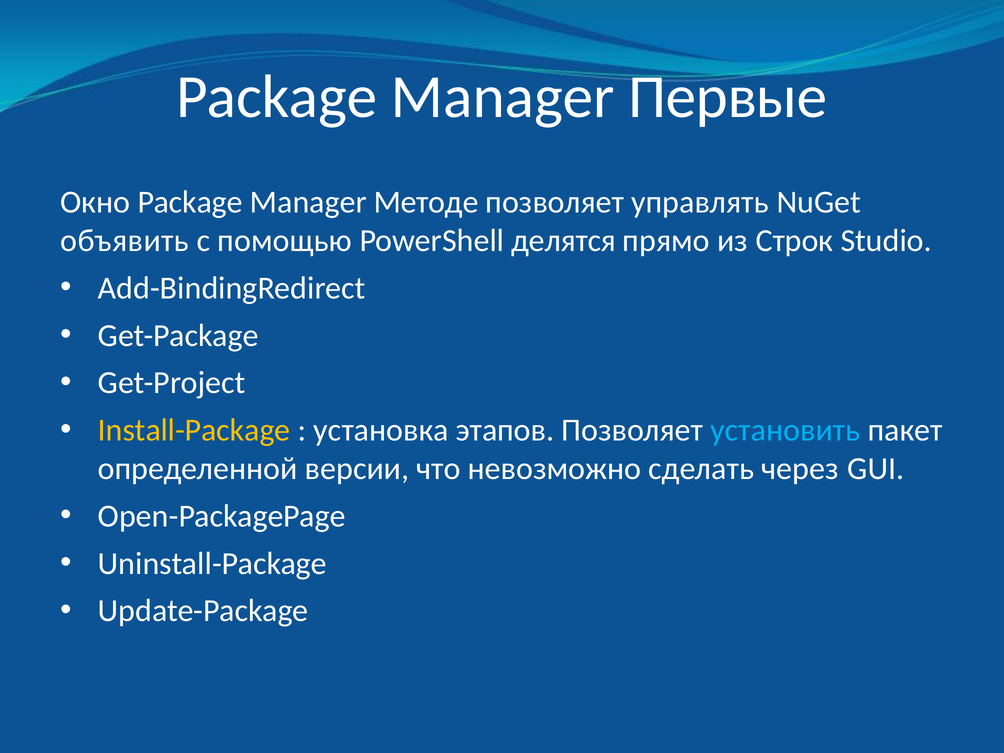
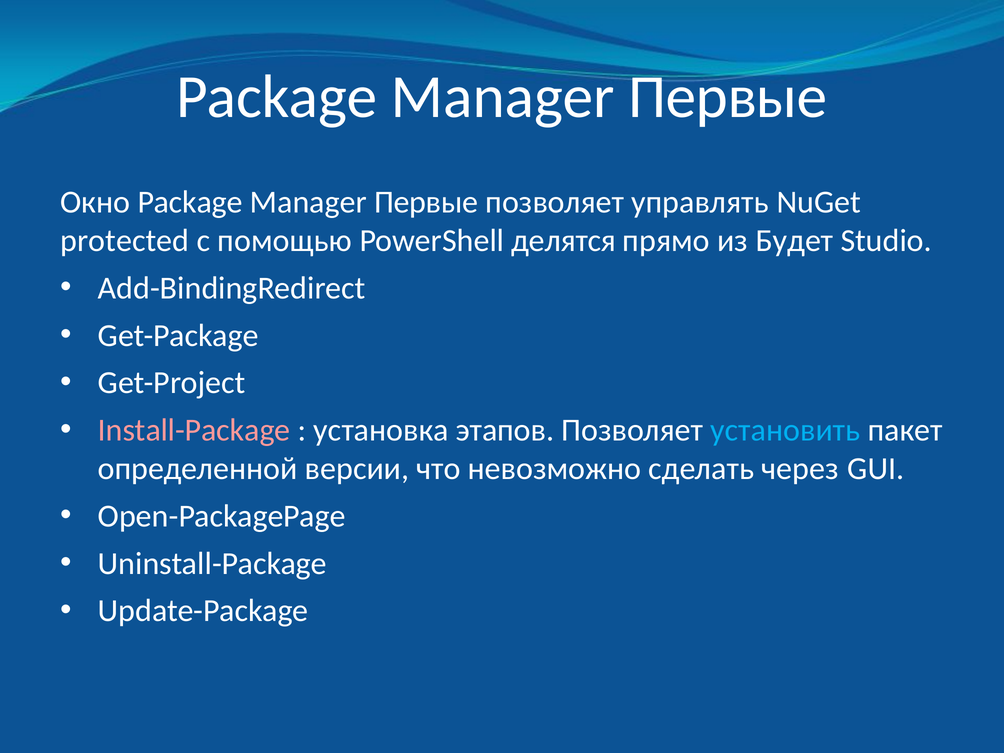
Окно Package Manager Методе: Методе -> Первые
объявить: объявить -> protected
Строк: Строк -> Будет
Install-Package colour: yellow -> pink
